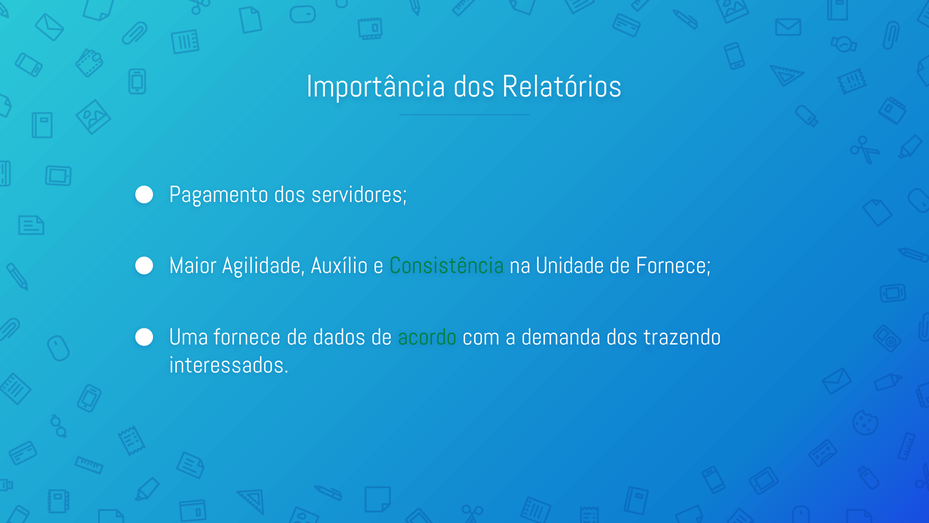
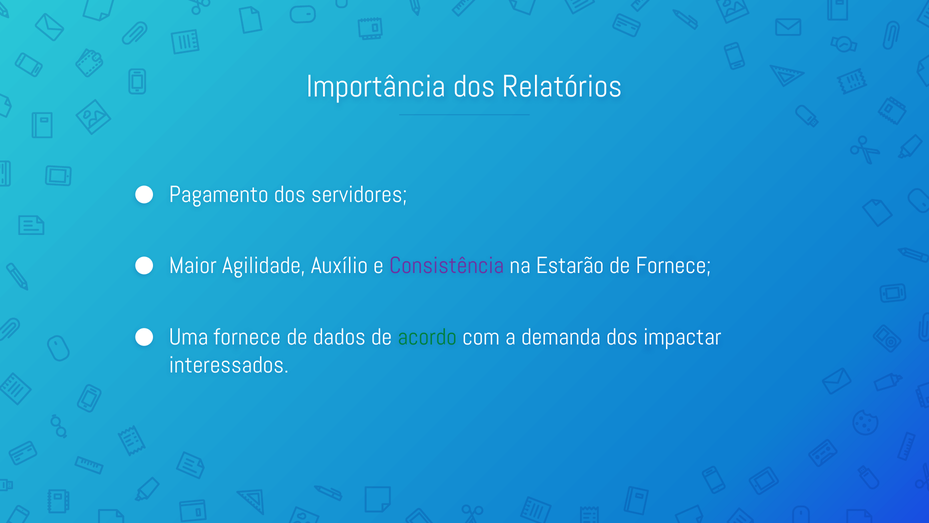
Consistência colour: green -> purple
Unidade: Unidade -> Estarão
trazendo: trazendo -> impactar
